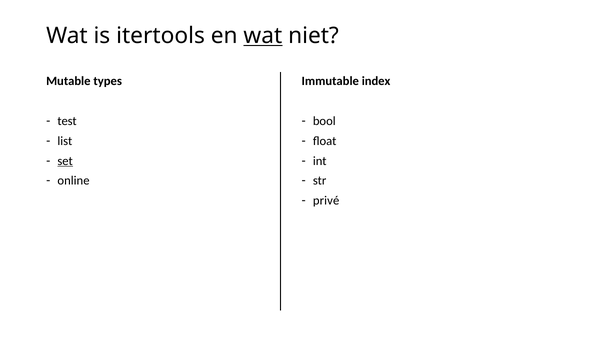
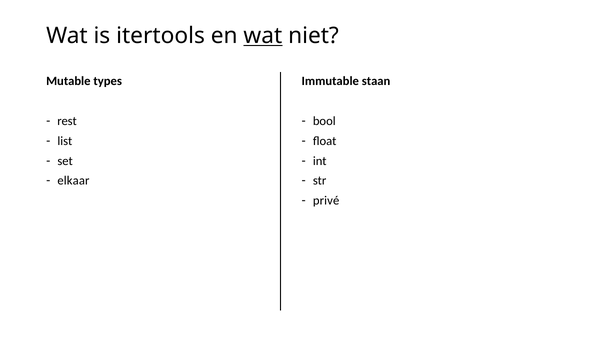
index: index -> staan
test: test -> rest
set underline: present -> none
online: online -> elkaar
